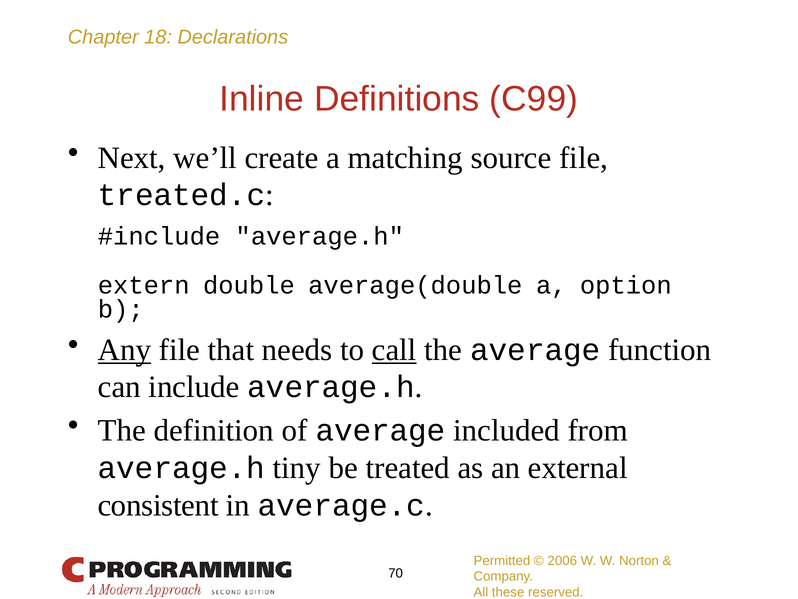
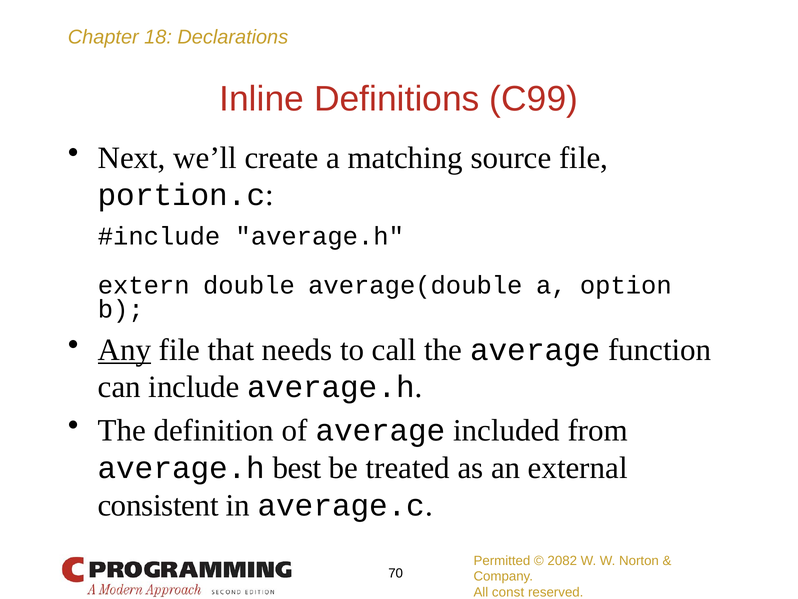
treated.c: treated.c -> portion.c
call underline: present -> none
tiny: tiny -> best
2006: 2006 -> 2082
these: these -> const
